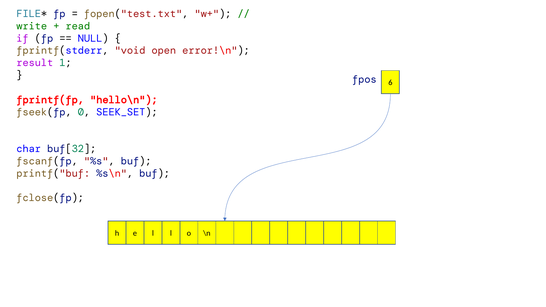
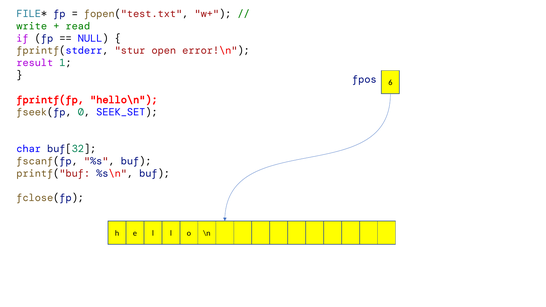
void: void -> stur
